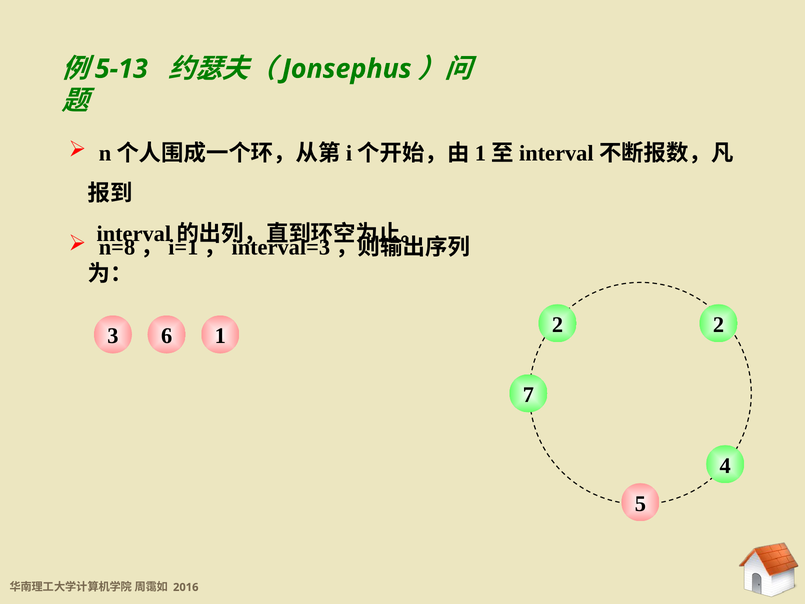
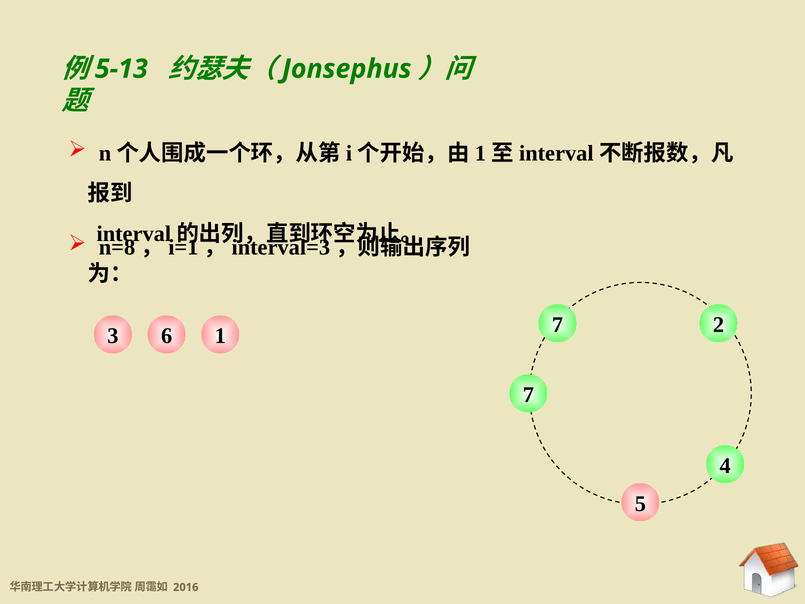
6 2: 2 -> 7
